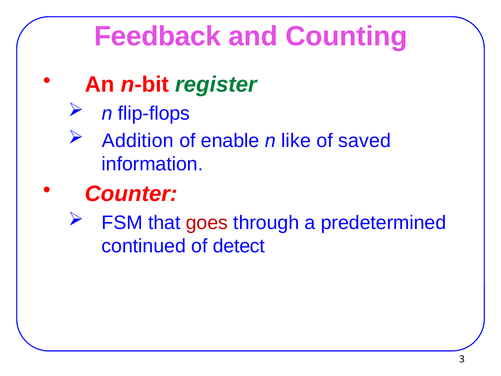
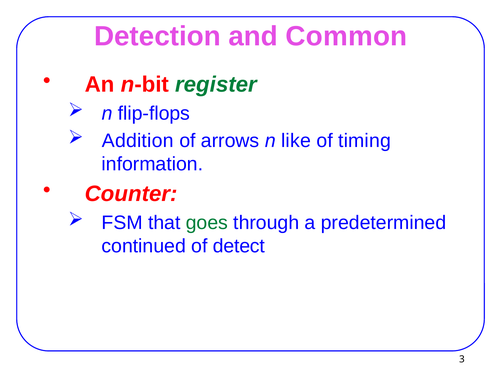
Feedback: Feedback -> Detection
Counting: Counting -> Common
enable: enable -> arrows
saved: saved -> timing
goes colour: red -> green
